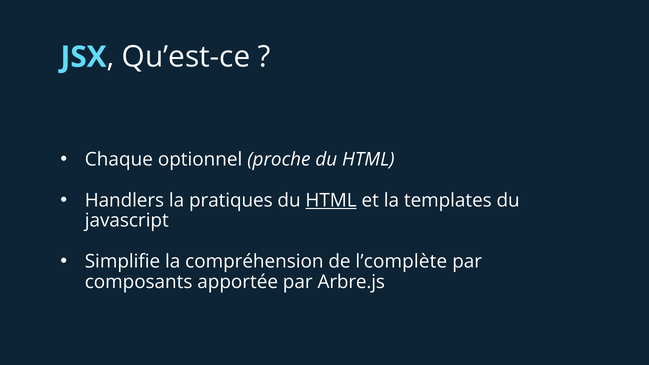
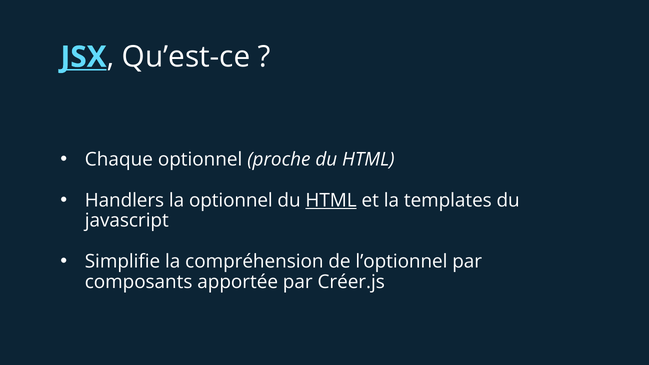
JSX underline: none -> present
la pratiques: pratiques -> optionnel
l’complète: l’complète -> l’optionnel
Arbre.js: Arbre.js -> Créer.js
